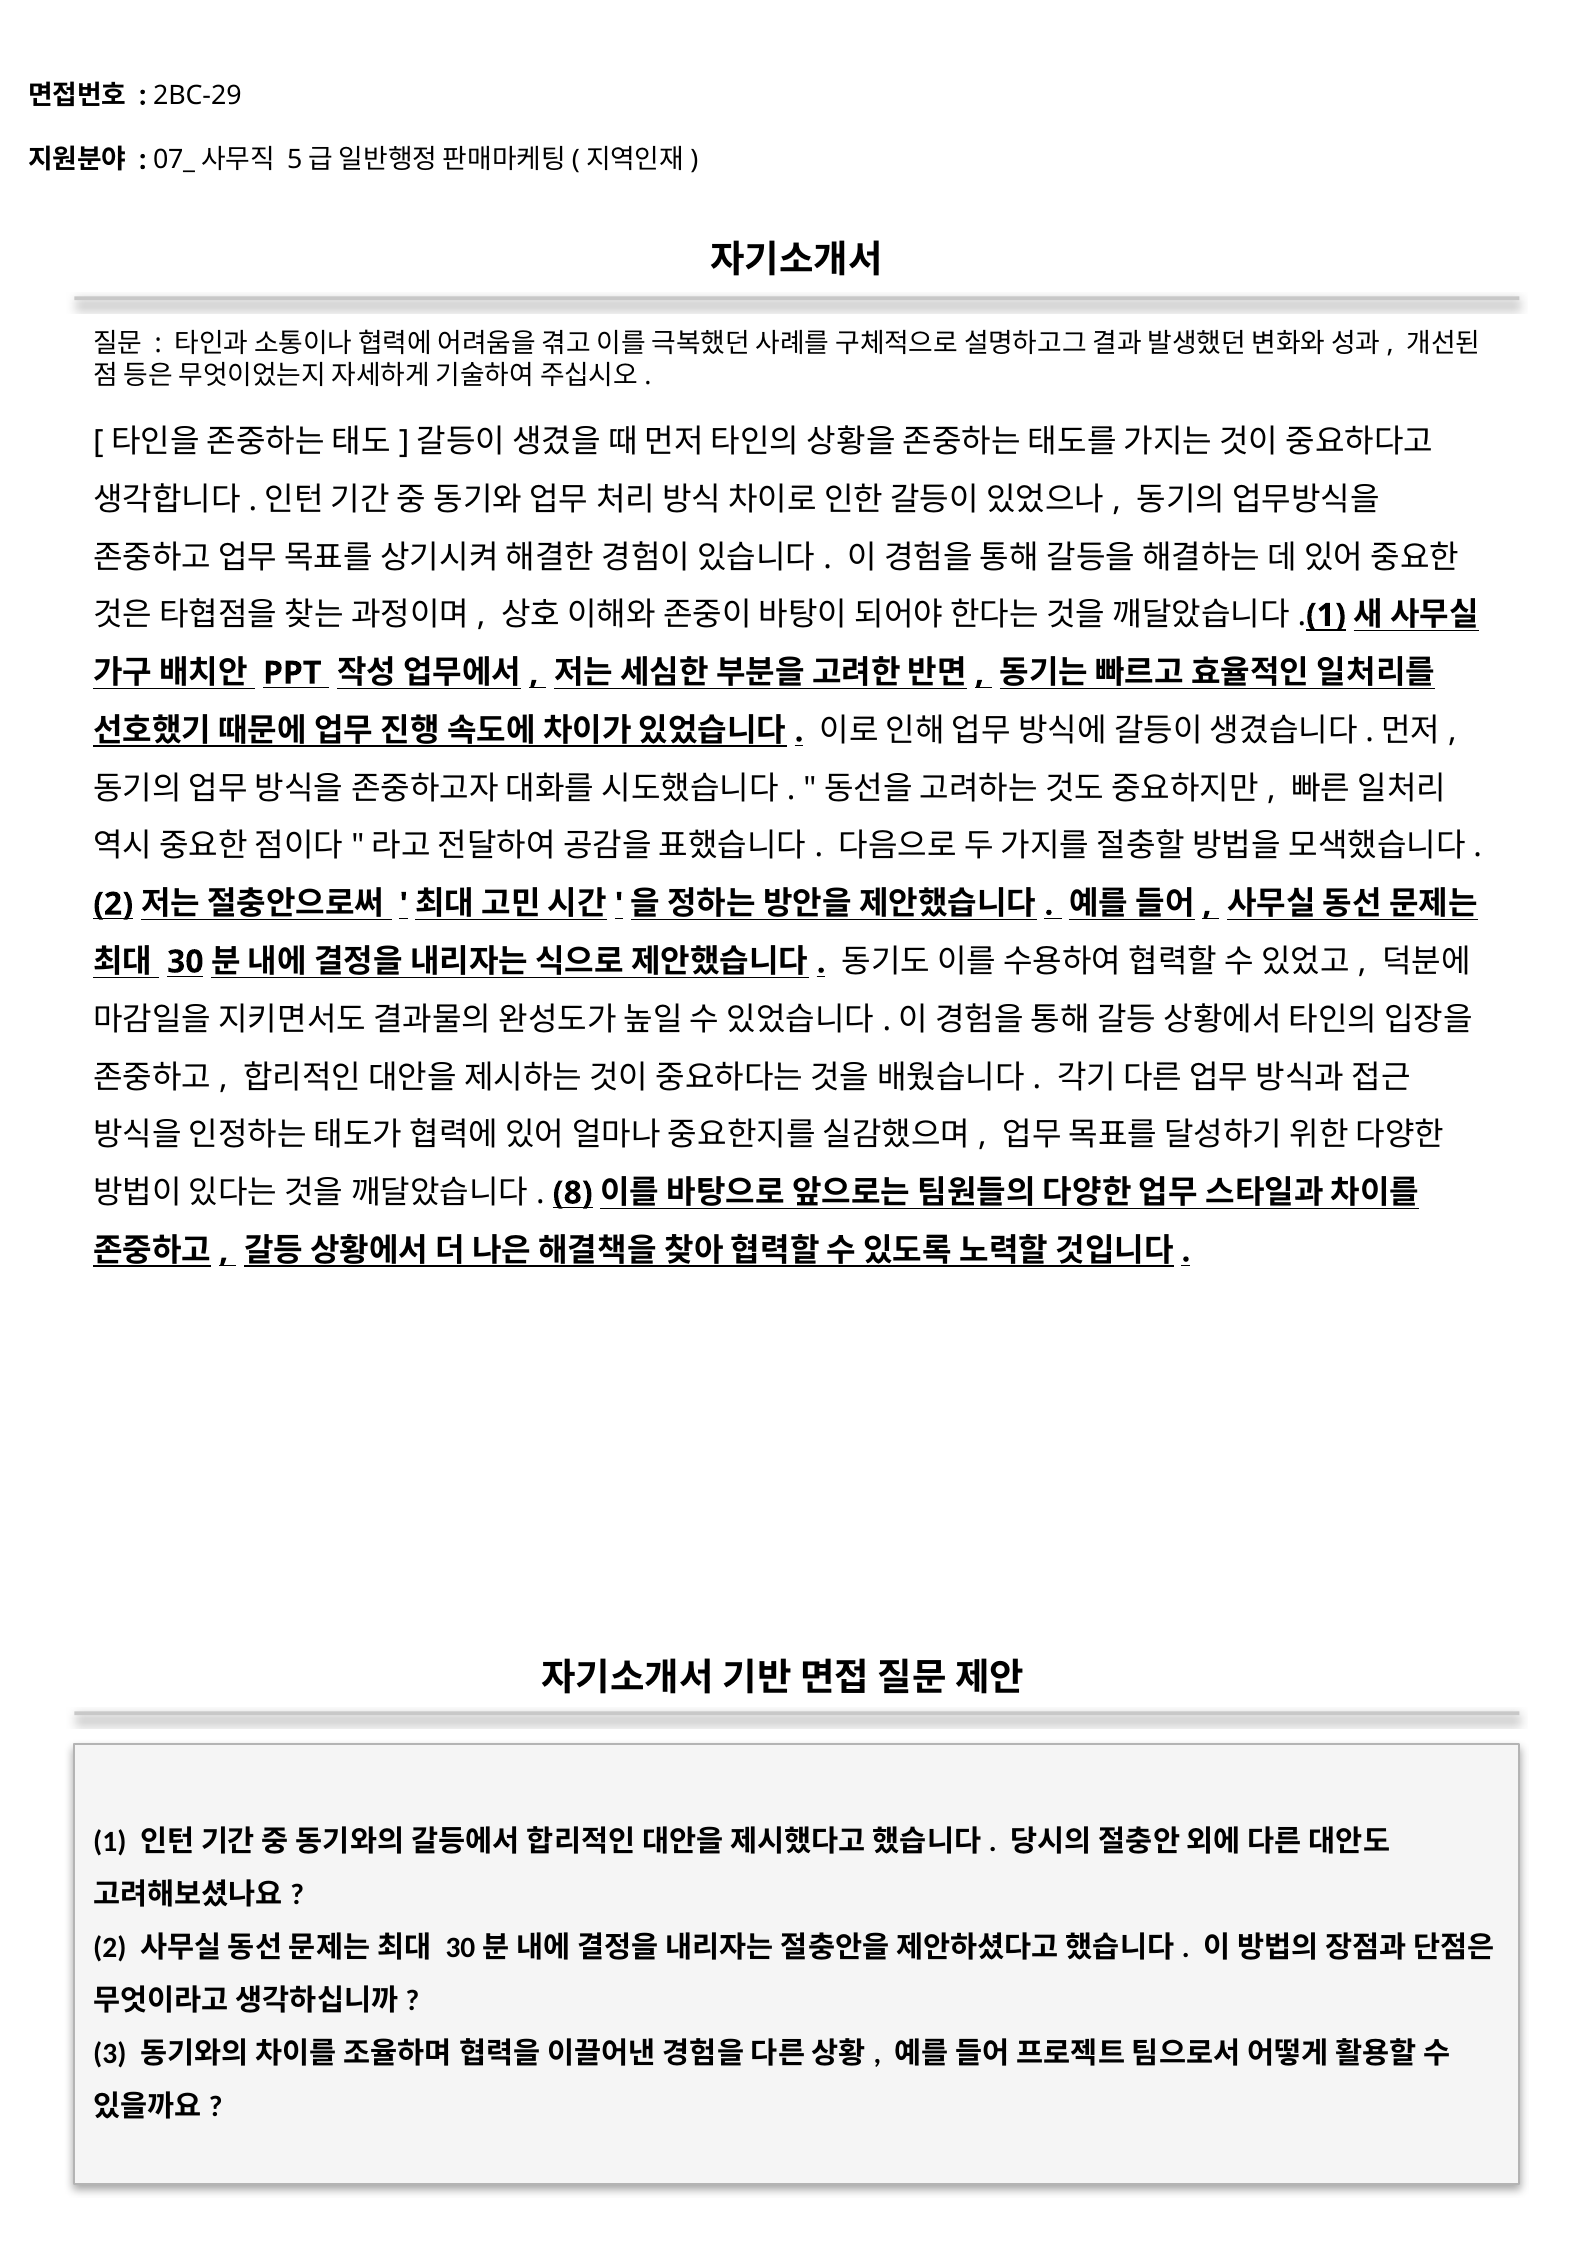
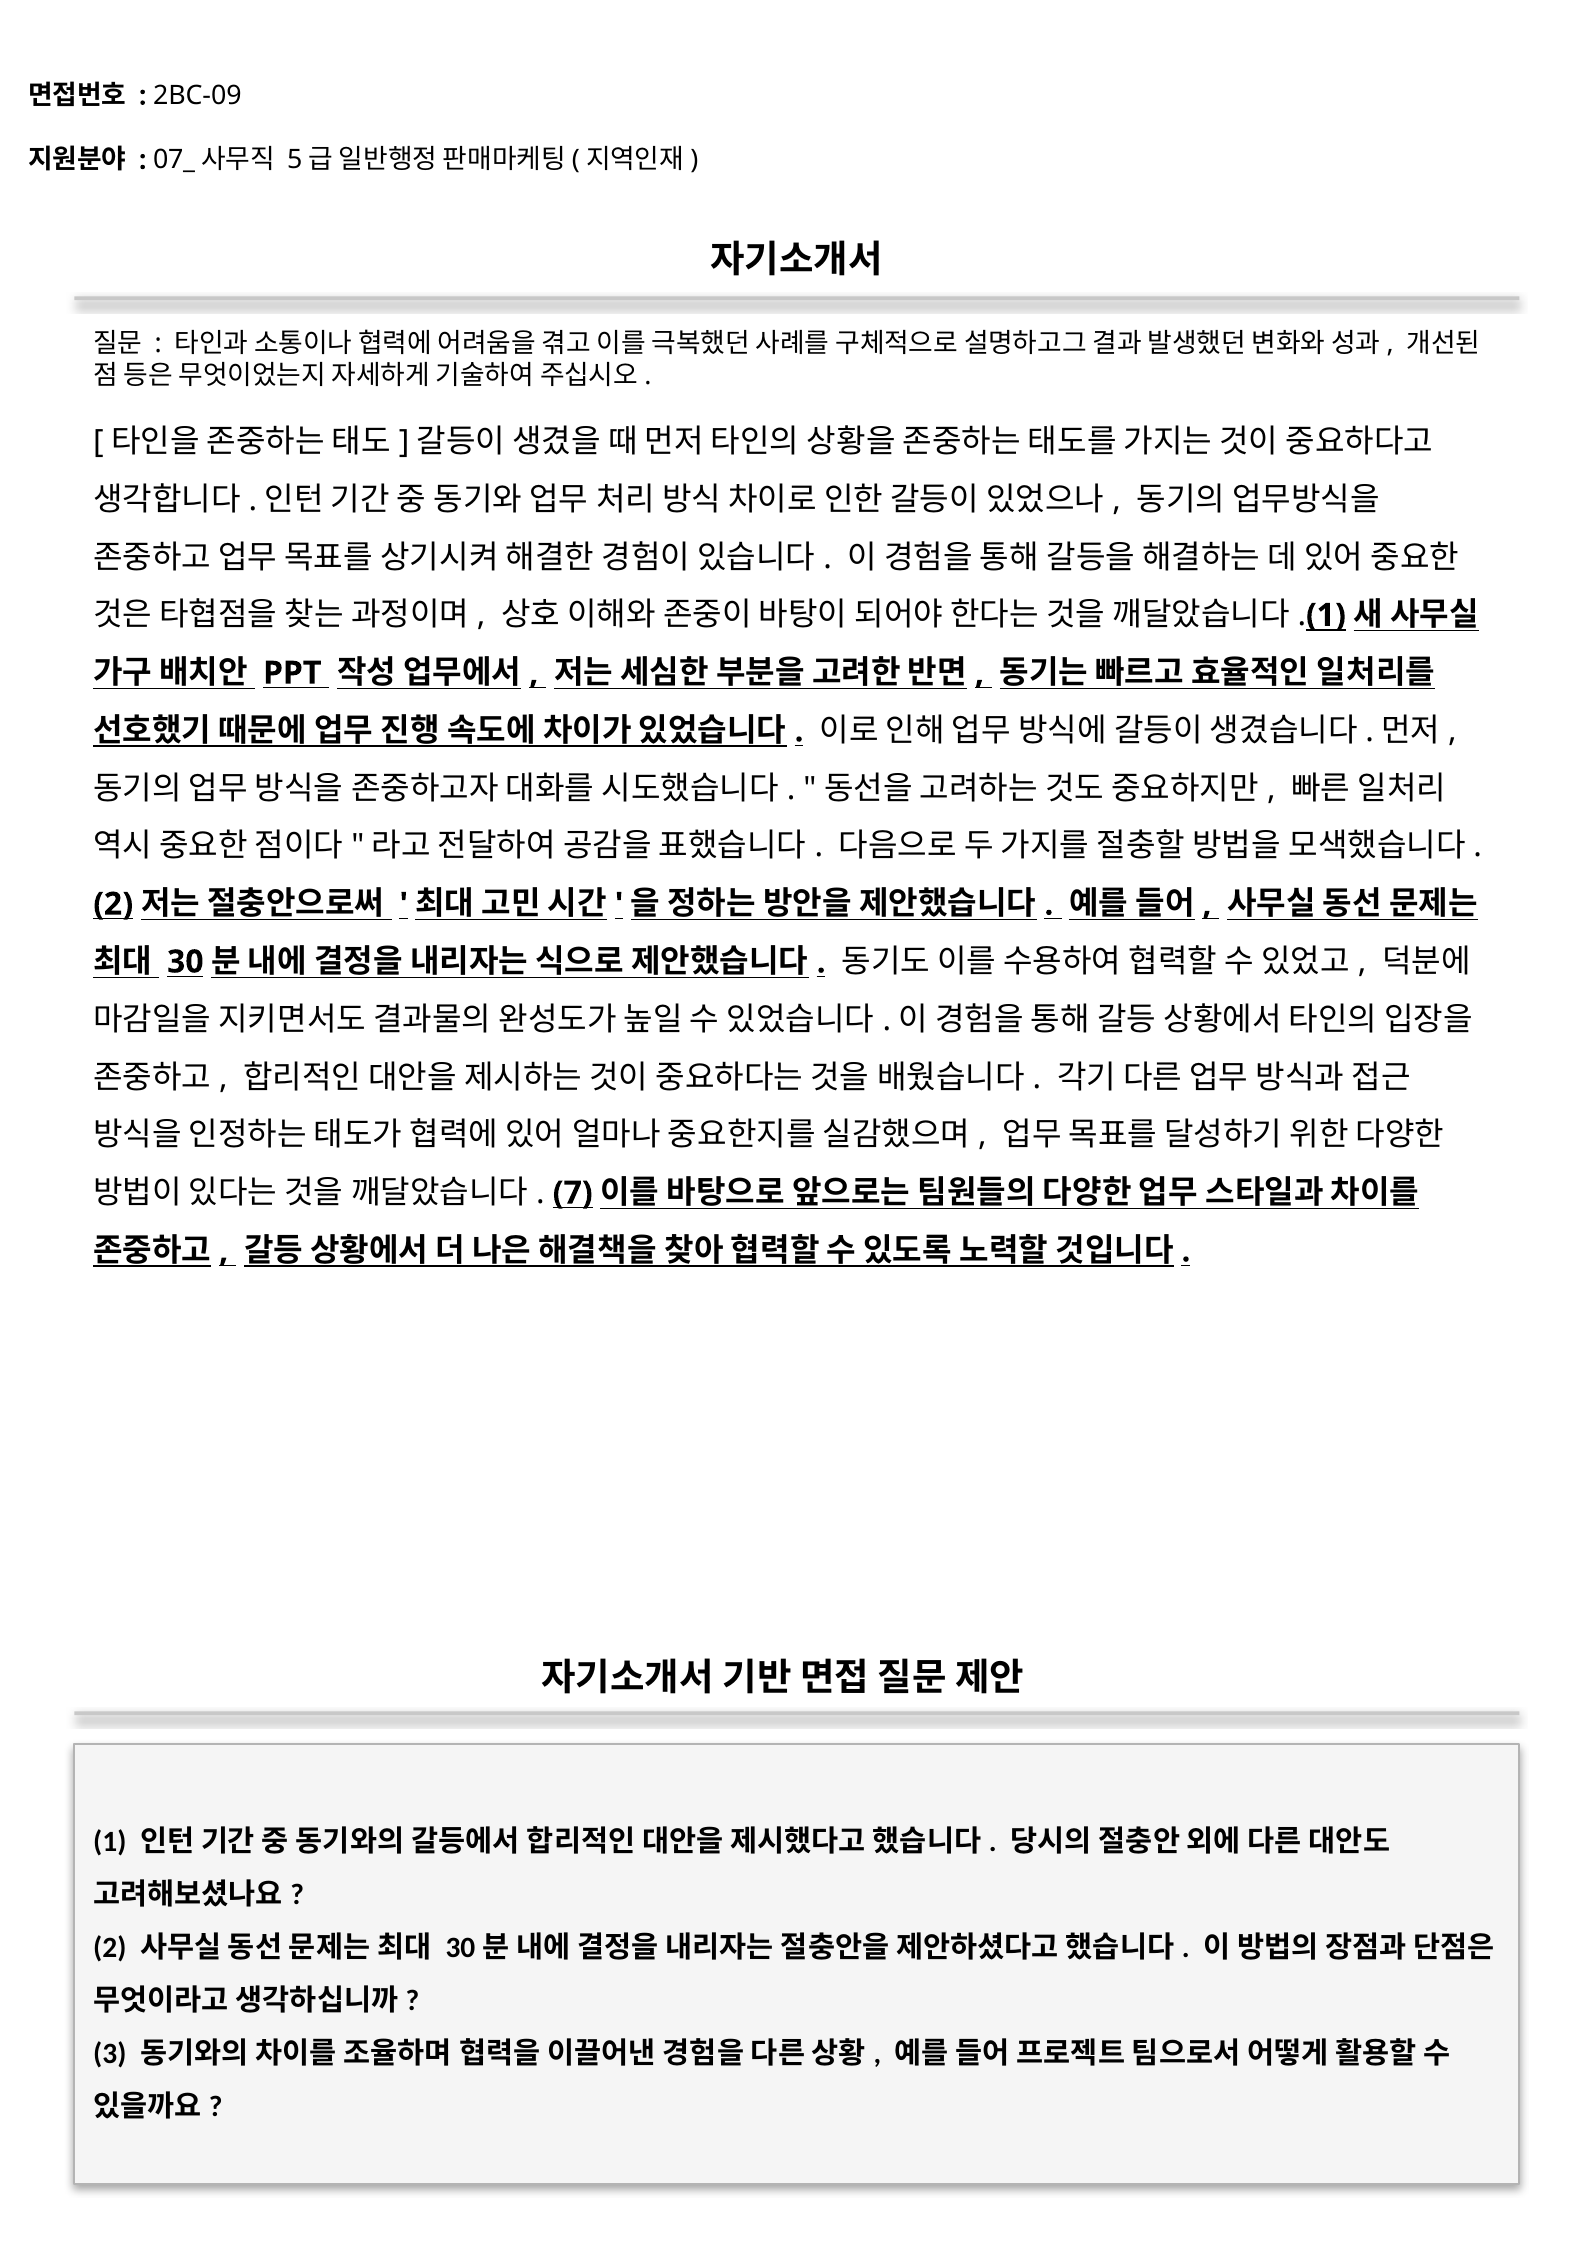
2BC-29: 2BC-29 -> 2BC-09
8: 8 -> 7
